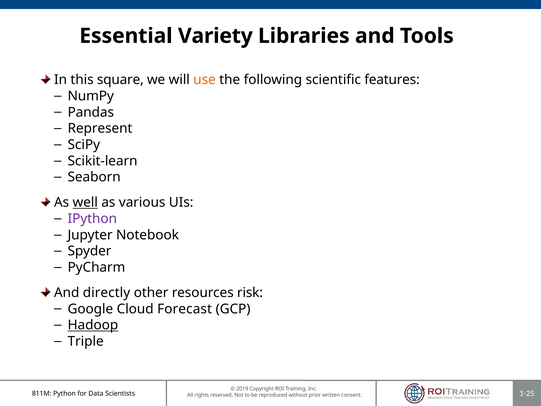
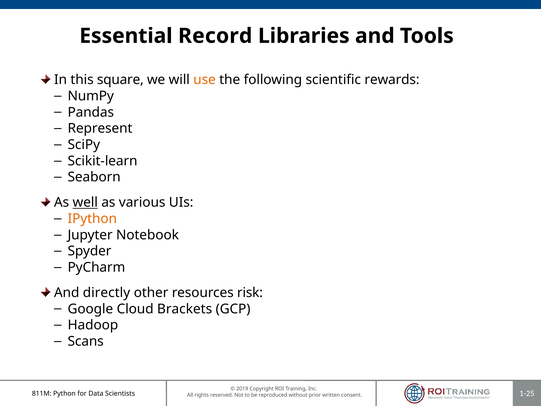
Variety: Variety -> Record
features: features -> rewards
IPython colour: purple -> orange
Forecast: Forecast -> Brackets
Hadoop underline: present -> none
Triple: Triple -> Scans
